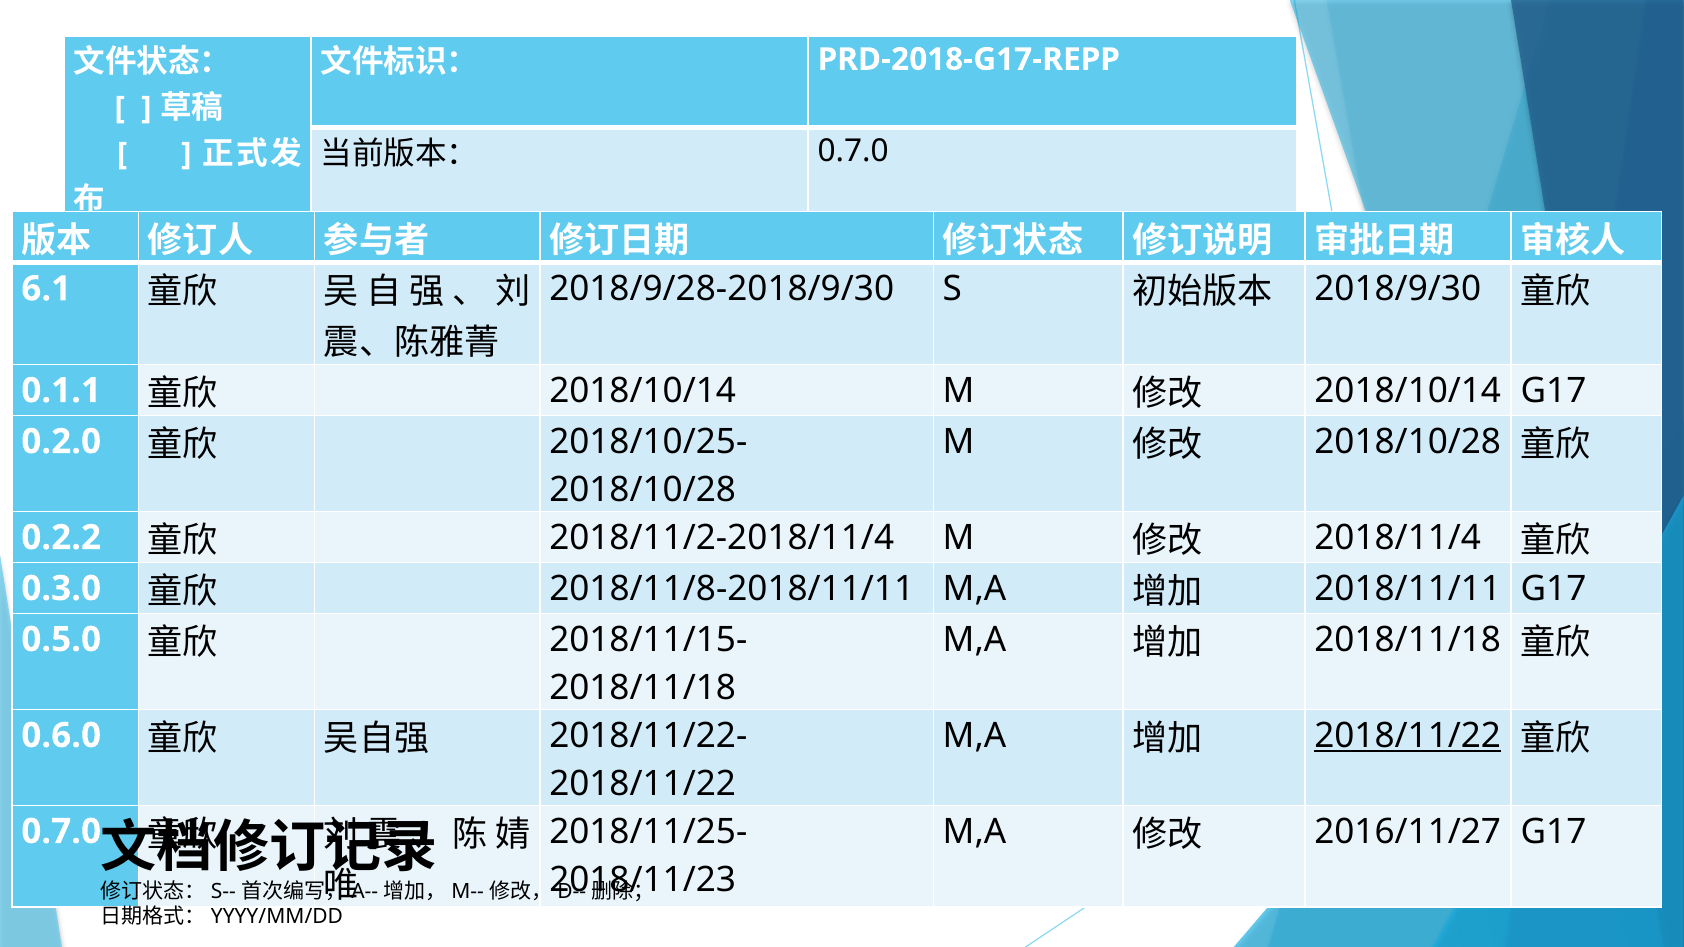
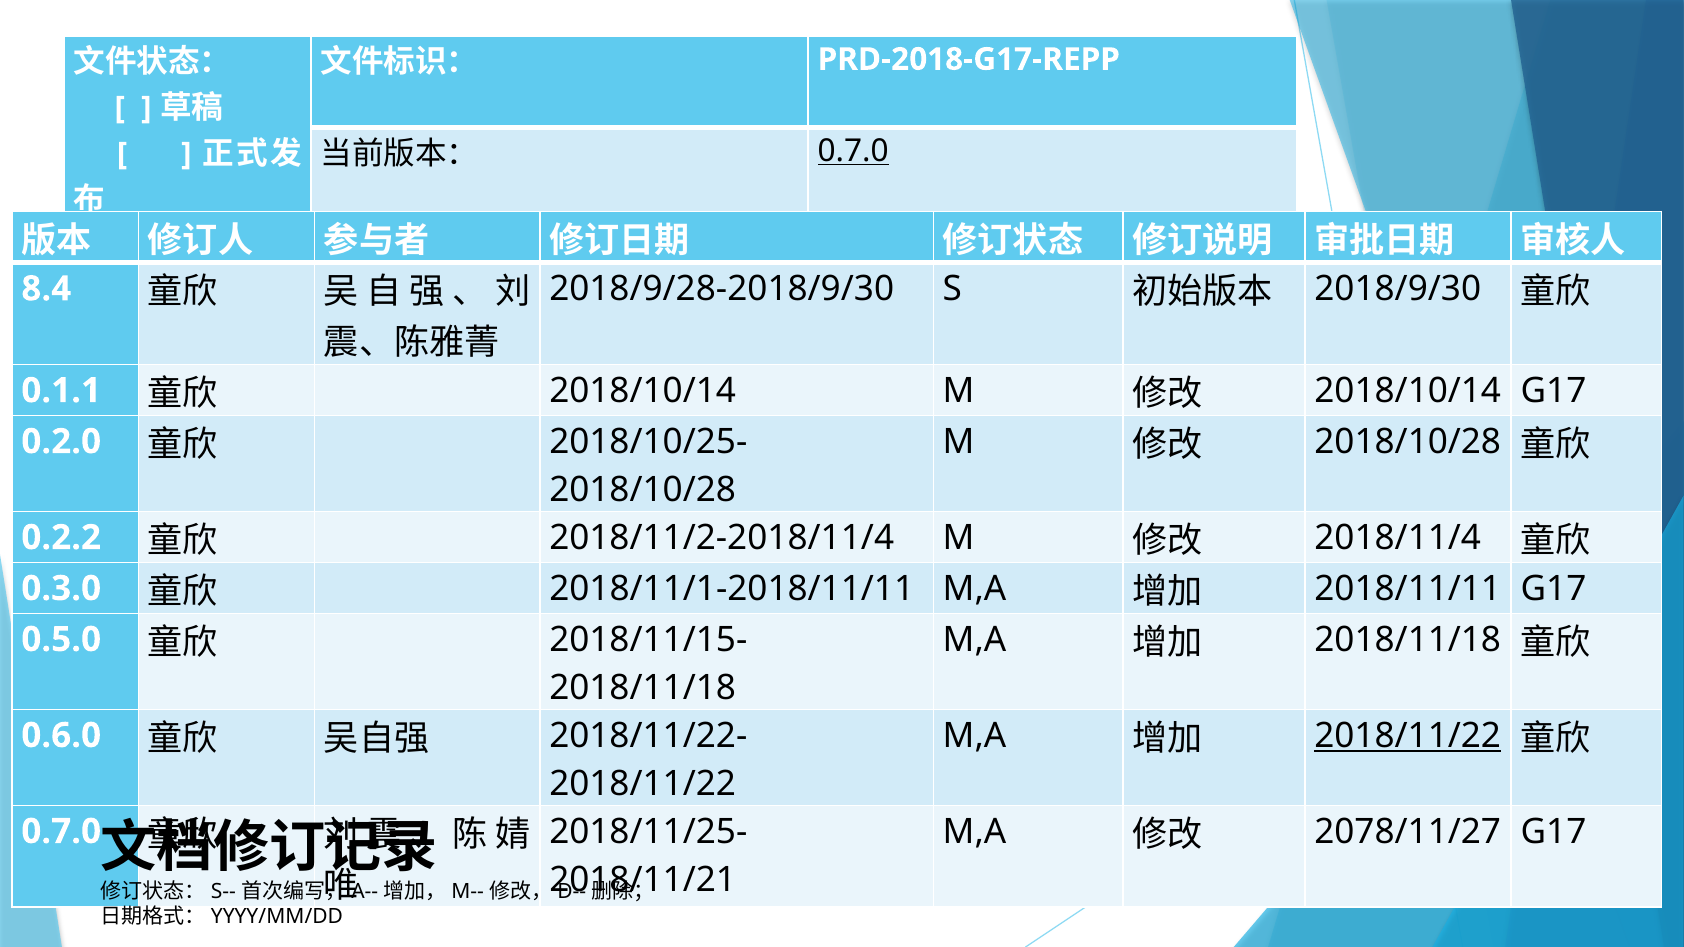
0.7.0 at (853, 151) underline: none -> present
6.1: 6.1 -> 8.4
2018/11/8-2018/11/11: 2018/11/8-2018/11/11 -> 2018/11/1-2018/11/11
2016/11/27: 2016/11/27 -> 2078/11/27
2018/11/23: 2018/11/23 -> 2018/11/21
